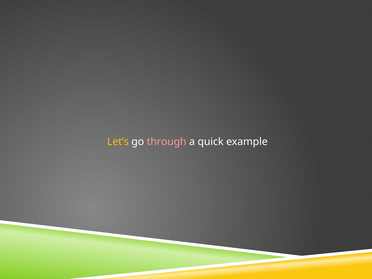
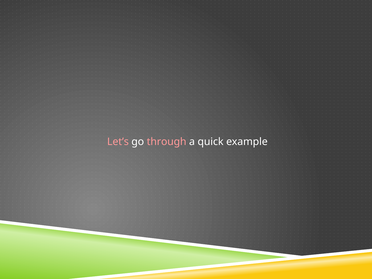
Let’s colour: yellow -> pink
